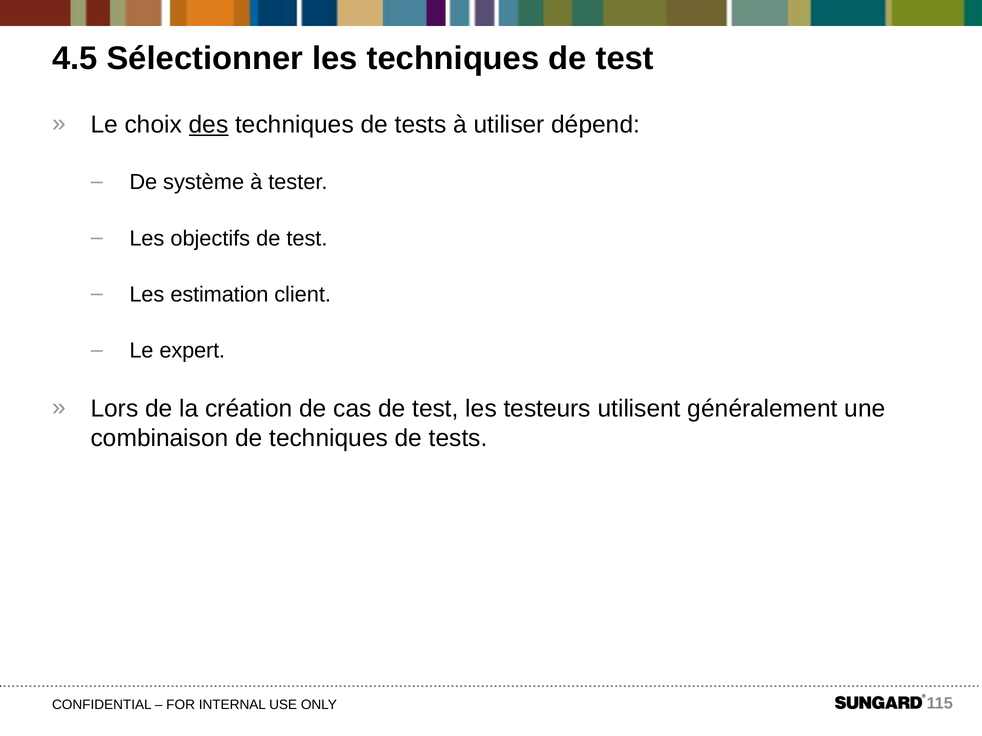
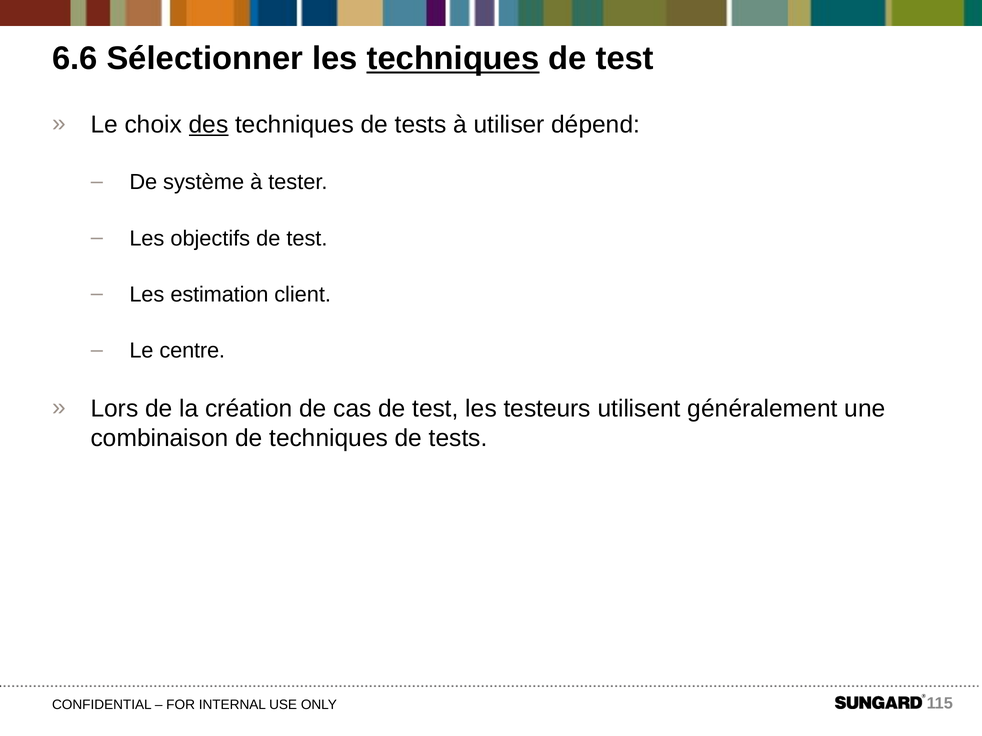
4.5: 4.5 -> 6.6
techniques at (453, 59) underline: none -> present
expert: expert -> centre
